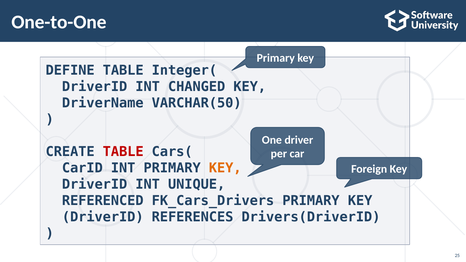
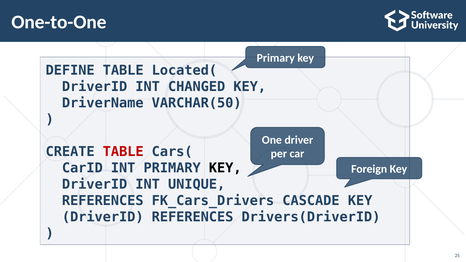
Integer(: Integer( -> Located(
KEY at (225, 168) colour: orange -> black
REFERENCED at (103, 201): REFERENCED -> REFERENCES
FK_Cars_Drivers PRIMARY: PRIMARY -> CASCADE
